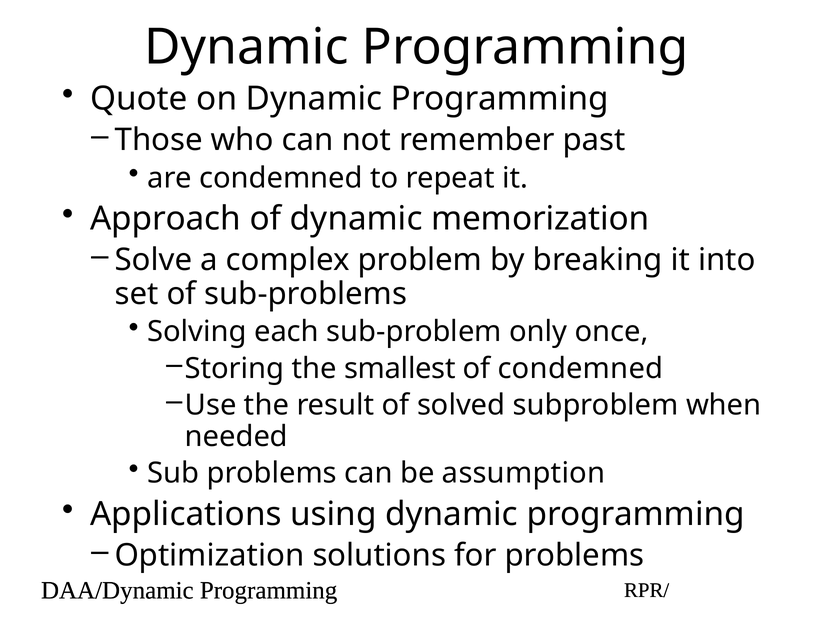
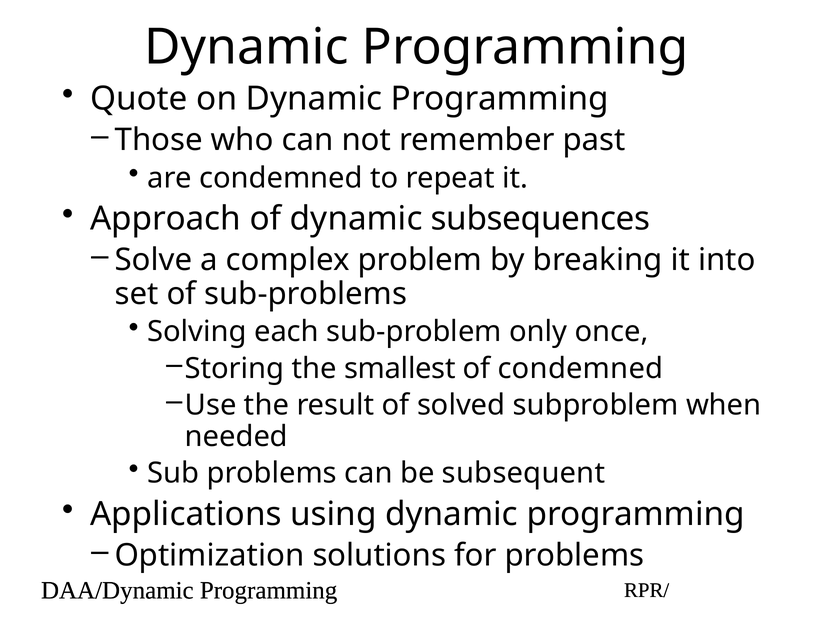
memorization: memorization -> subsequences
assumption: assumption -> subsequent
